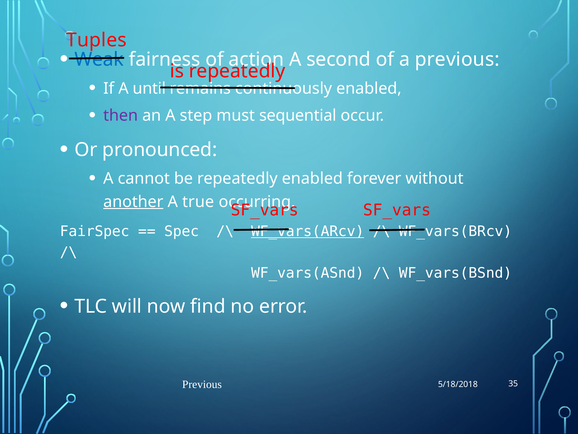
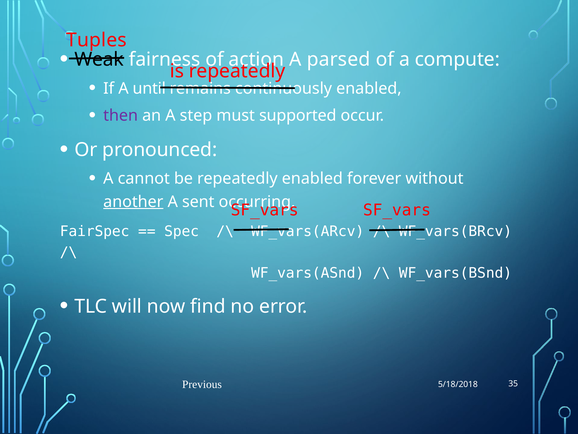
Weak colour: blue -> black
second: second -> parsed
a previous: previous -> compute
sequential: sequential -> supported
true: true -> sent
WF_vars(ARcv underline: present -> none
